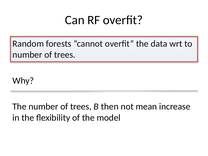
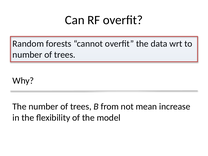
then: then -> from
